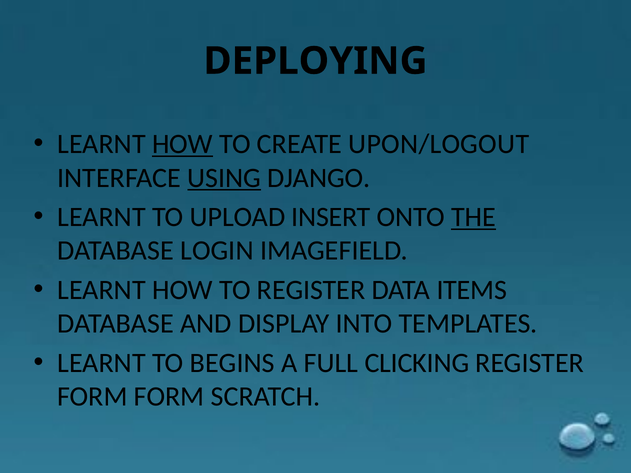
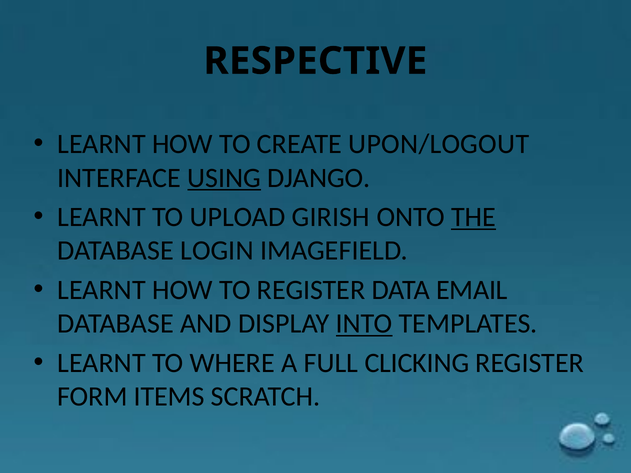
DEPLOYING: DEPLOYING -> RESPECTIVE
HOW at (182, 144) underline: present -> none
INSERT: INSERT -> GIRISH
ITEMS: ITEMS -> EMAIL
INTO underline: none -> present
BEGINS: BEGINS -> WHERE
FORM FORM: FORM -> ITEMS
